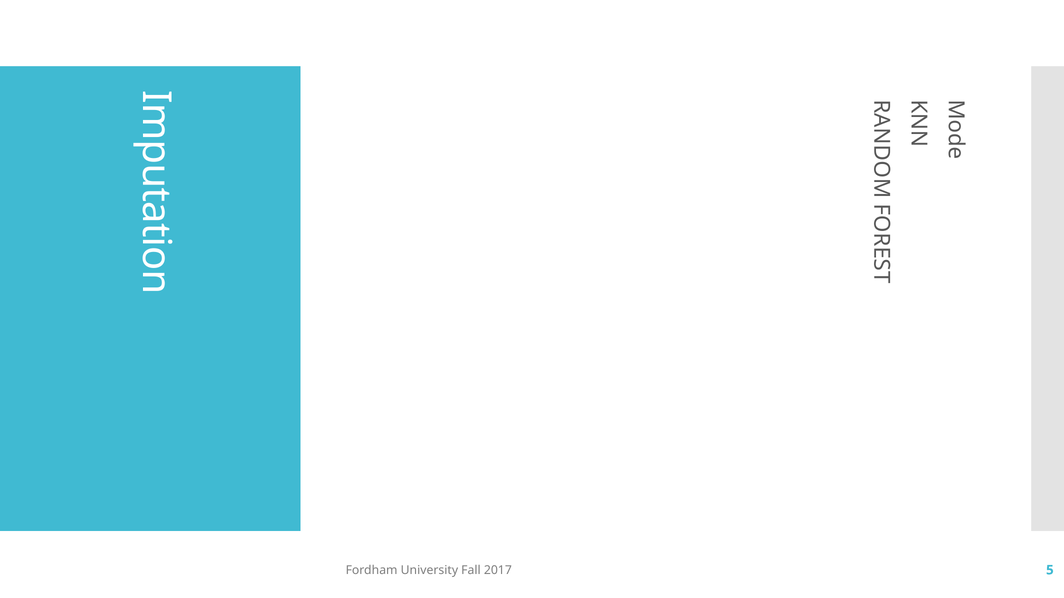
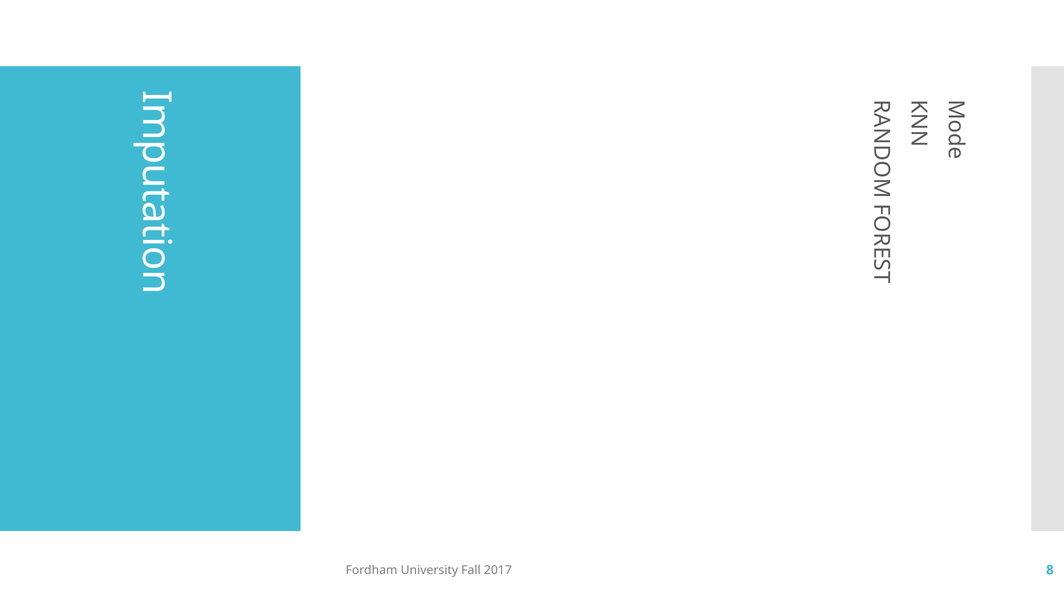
5: 5 -> 8
